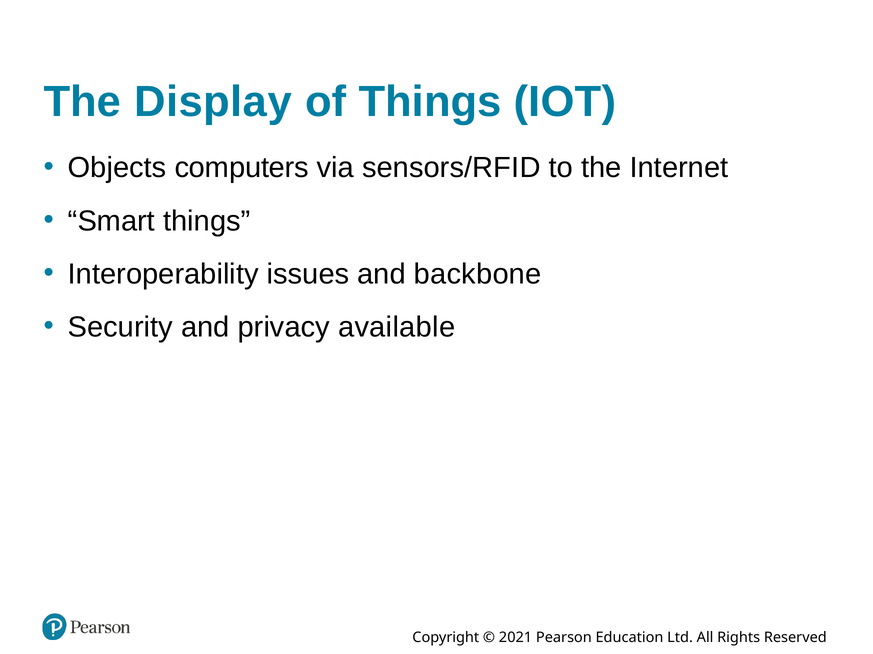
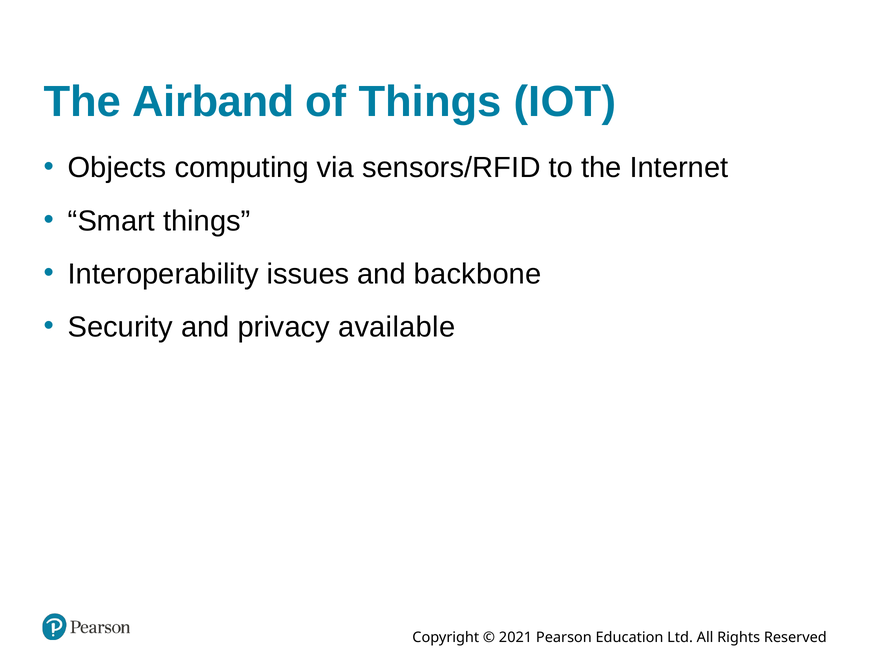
Display: Display -> Airband
computers: computers -> computing
